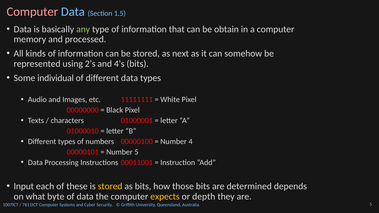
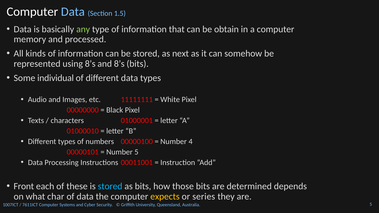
Computer at (32, 12) colour: pink -> white
using 2’s: 2’s -> 8’s
and 4’s: 4’s -> 8’s
Input: Input -> Front
stored at (110, 186) colour: yellow -> light blue
byte: byte -> char
depth: depth -> series
